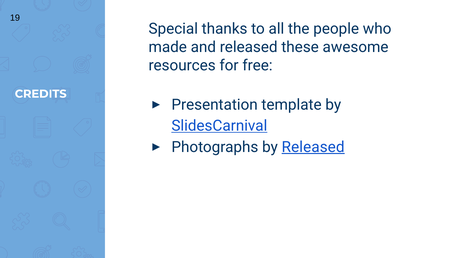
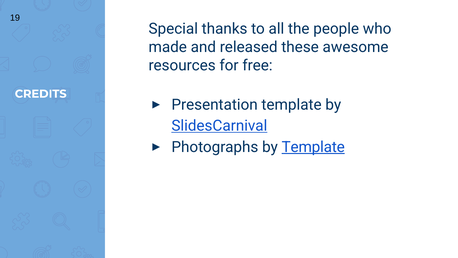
by Released: Released -> Template
